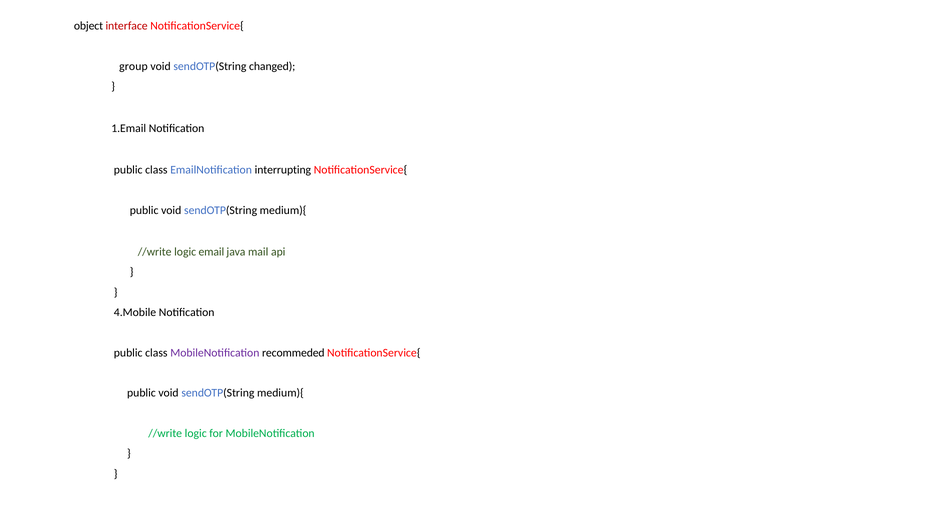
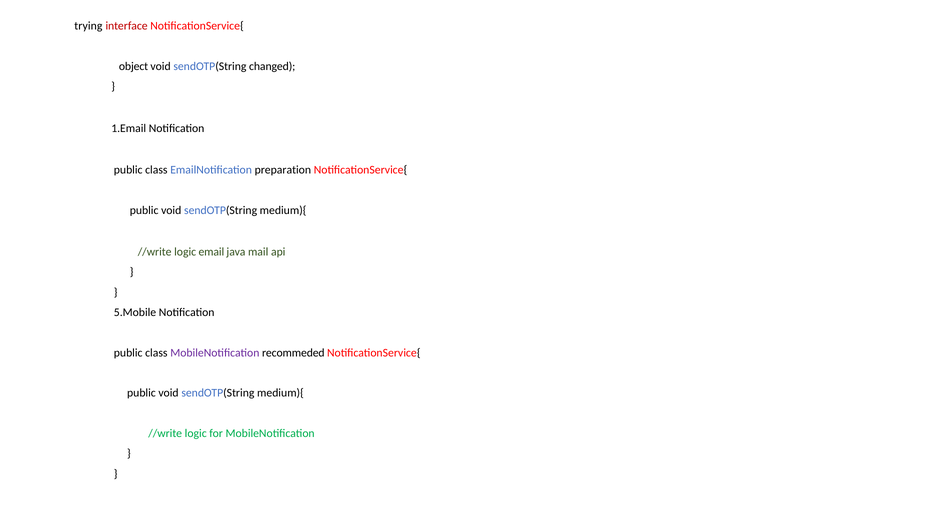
object: object -> trying
group: group -> object
interrupting: interrupting -> preparation
4.Mobile: 4.Mobile -> 5.Mobile
